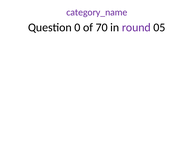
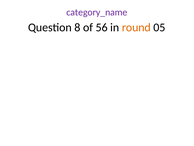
0: 0 -> 8
70: 70 -> 56
round colour: purple -> orange
